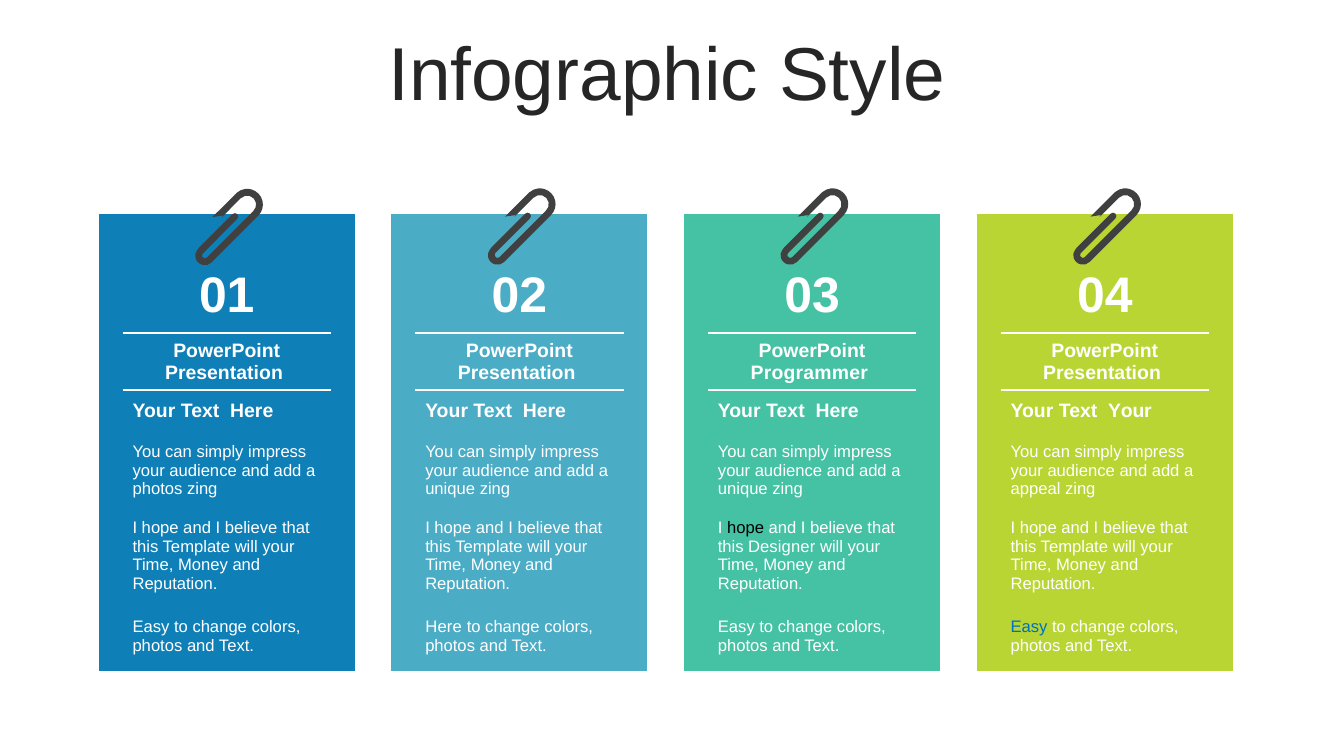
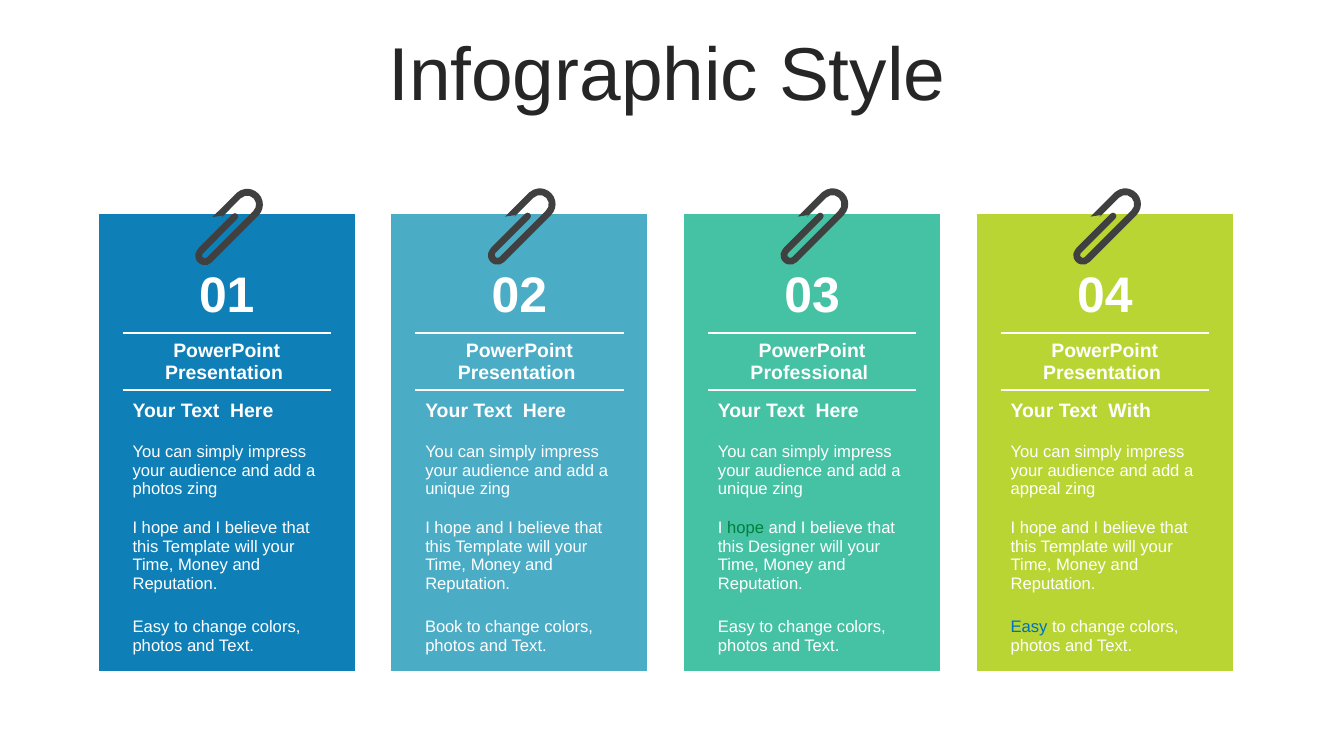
Programmer: Programmer -> Professional
Text Your: Your -> With
hope at (746, 528) colour: black -> green
Here at (444, 627): Here -> Book
